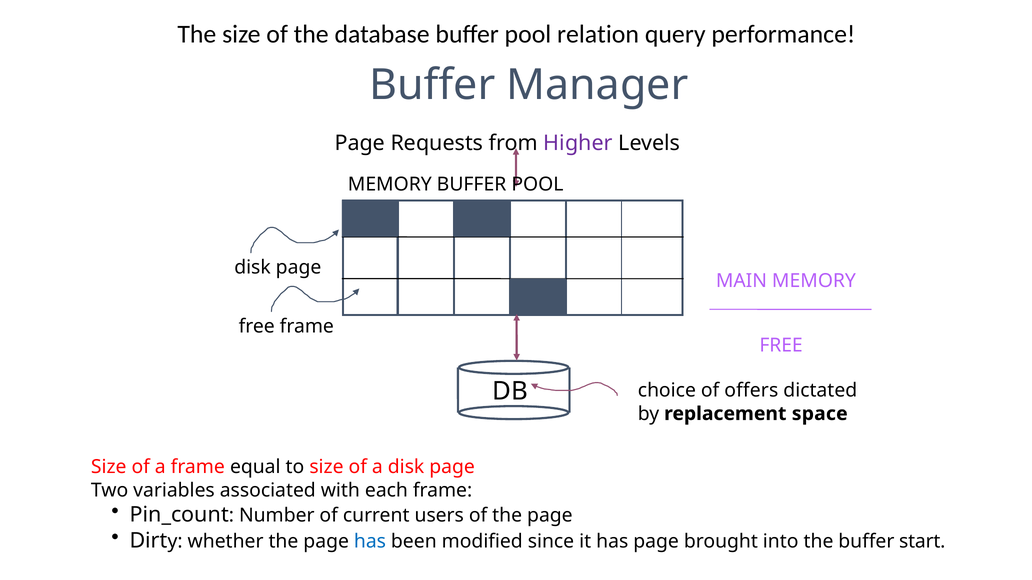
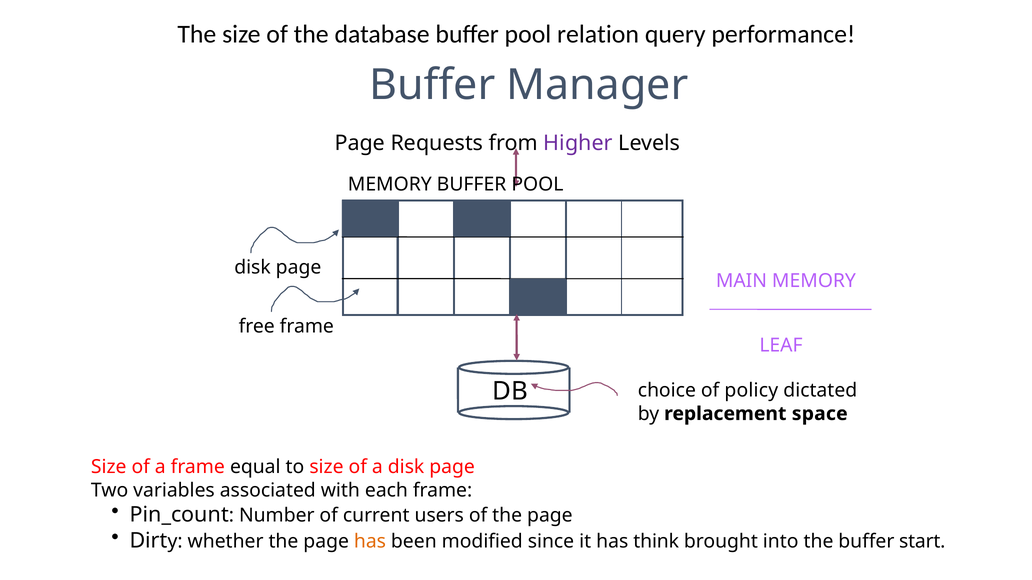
FREE at (781, 346): FREE -> LEAF
offers: offers -> policy
has at (370, 542) colour: blue -> orange
has page: page -> think
